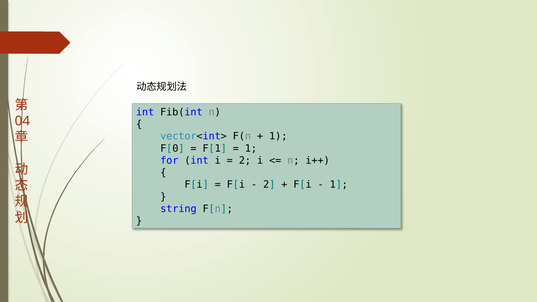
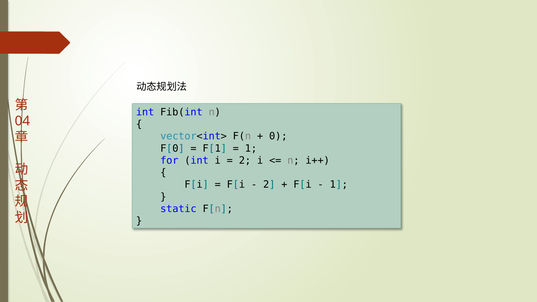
1 at (278, 136): 1 -> 0
string: string -> static
